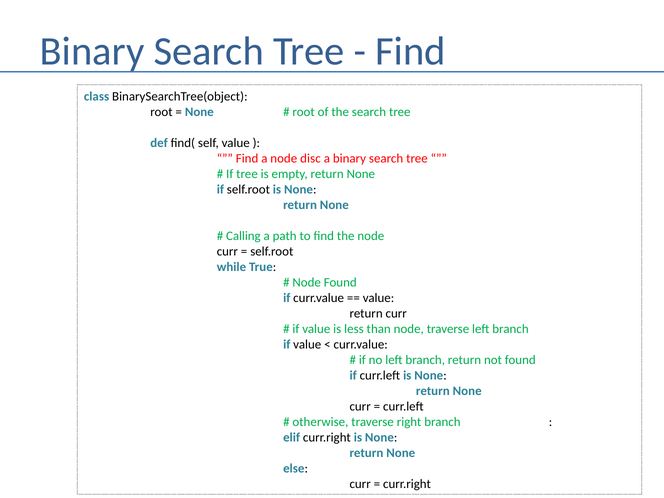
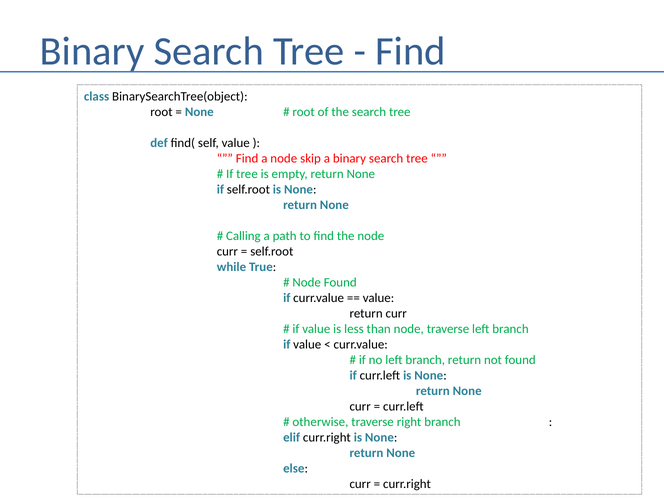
disc: disc -> skip
